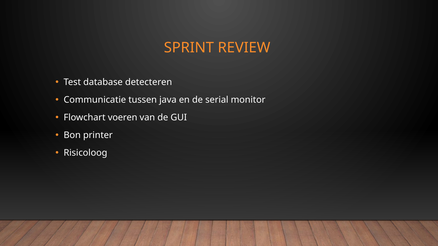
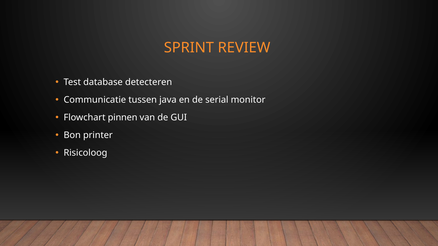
voeren: voeren -> pinnen
